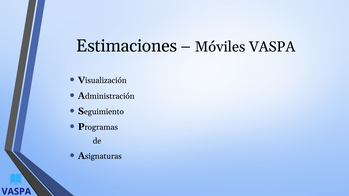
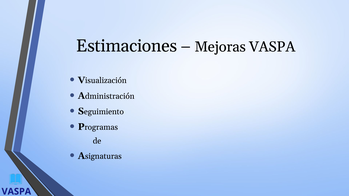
Móviles: Móviles -> Mejoras
